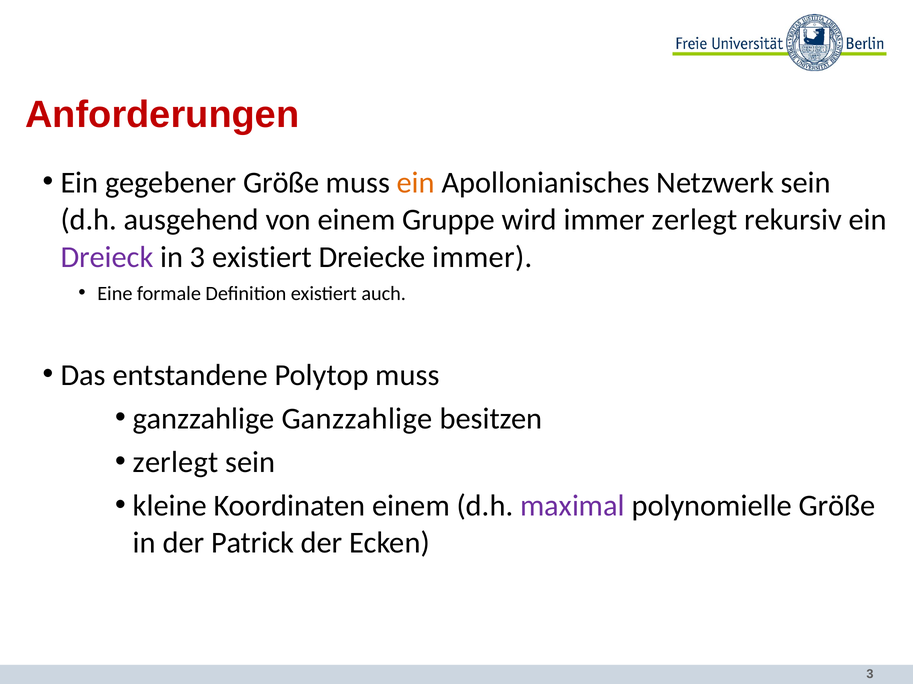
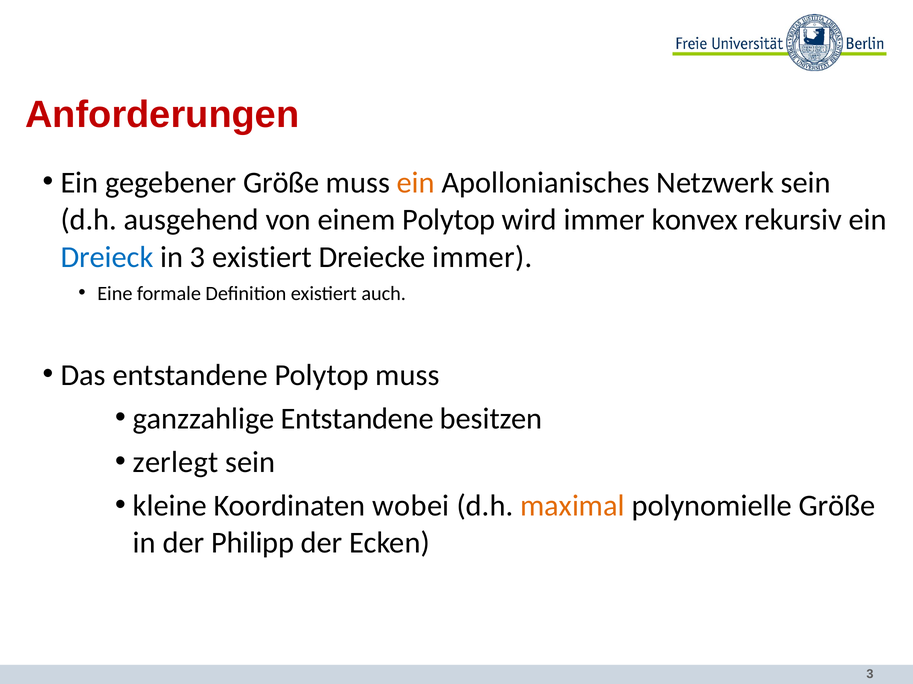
einem Gruppe: Gruppe -> Polytop
immer zerlegt: zerlegt -> konvex
Dreieck colour: purple -> blue
ganzzahlige Ganzzahlige: Ganzzahlige -> Entstandene
Koordinaten einem: einem -> wobei
maximal colour: purple -> orange
Patrick: Patrick -> Philipp
